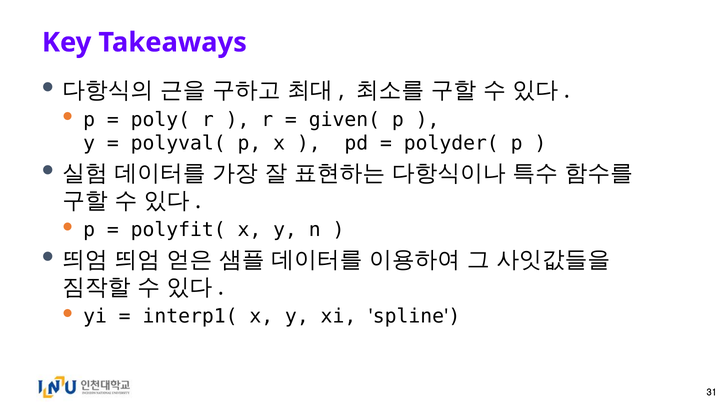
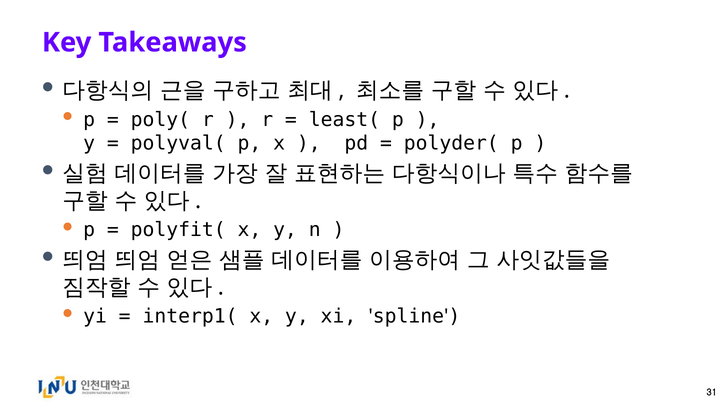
given(: given( -> least(
